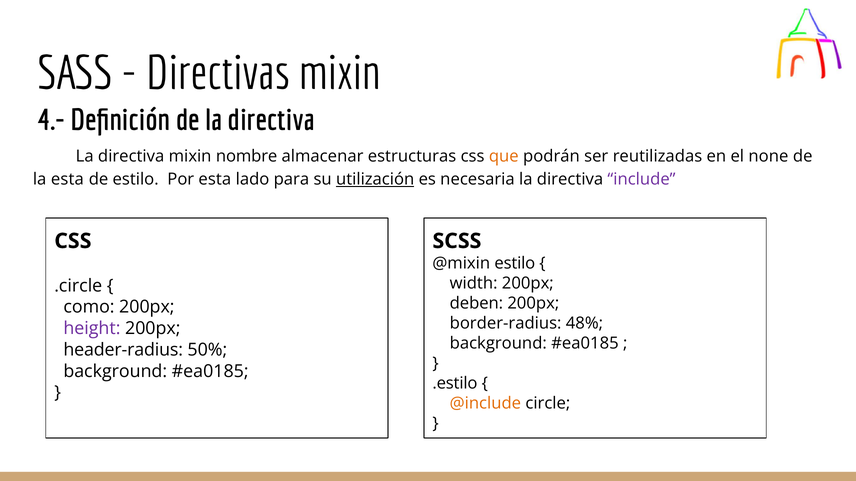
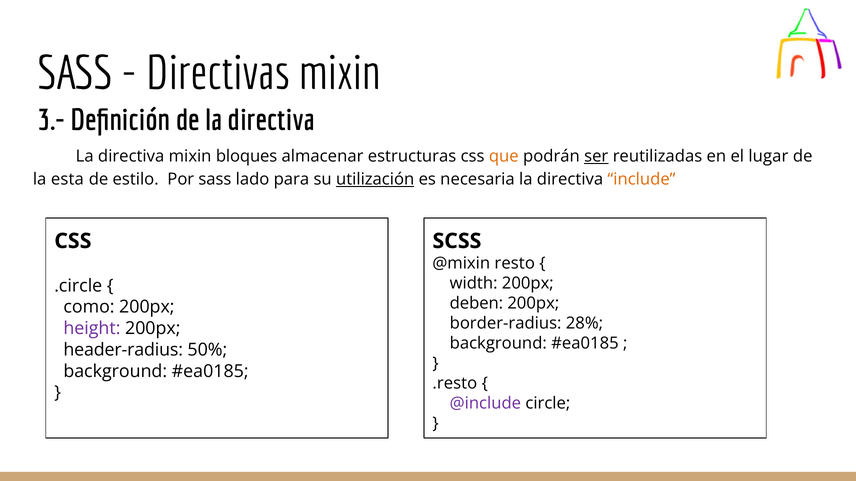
4.-: 4.- -> 3.-
nombre: nombre -> bloques
ser underline: none -> present
none: none -> lugar
Por esta: esta -> sass
include colour: purple -> orange
@mixin estilo: estilo -> resto
48%: 48% -> 28%
.estilo: .estilo -> .resto
@include colour: orange -> purple
